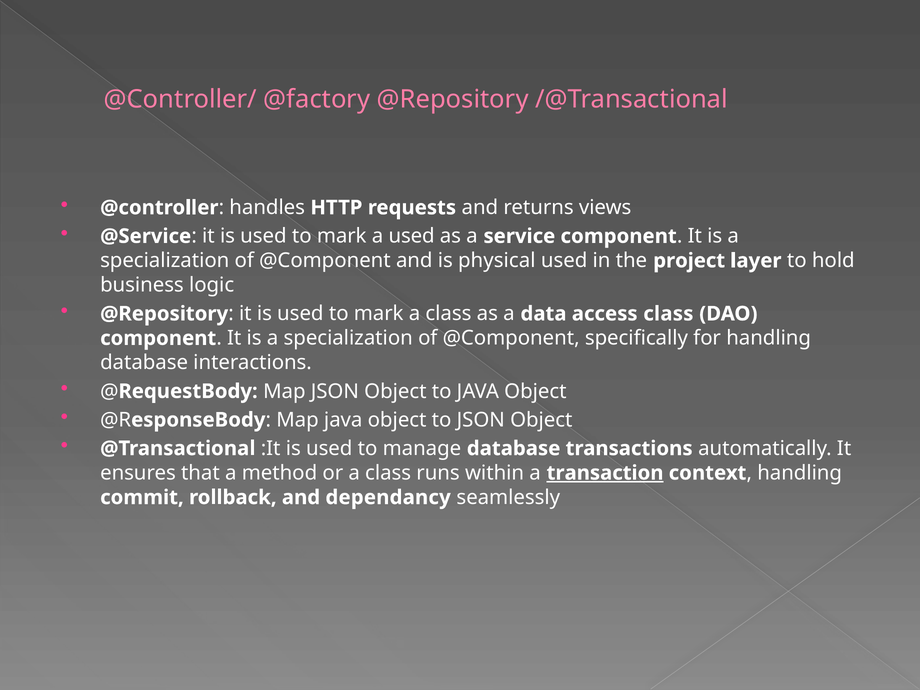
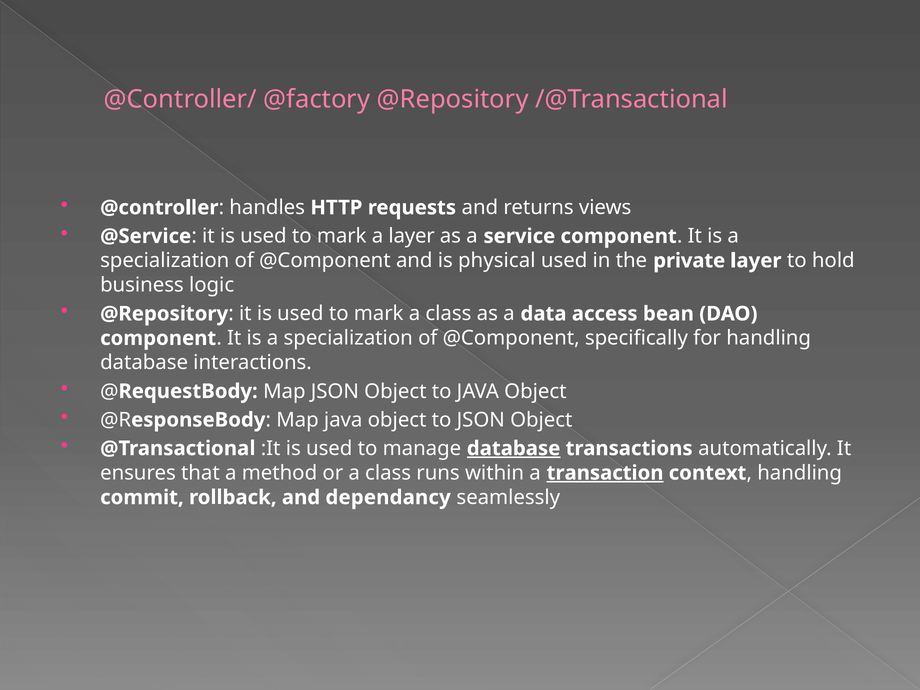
a used: used -> layer
project: project -> private
access class: class -> bean
database at (514, 448) underline: none -> present
